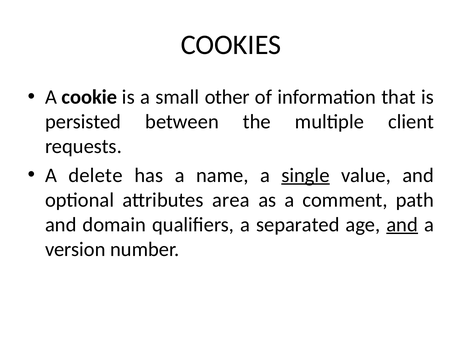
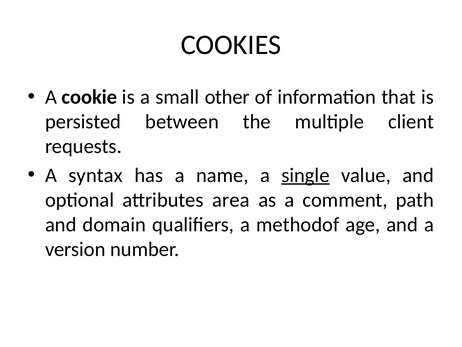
delete: delete -> syntax
separated: separated -> methodof
and at (402, 224) underline: present -> none
